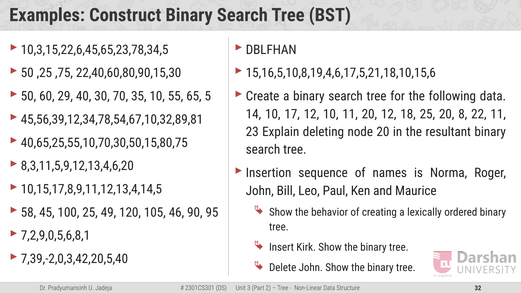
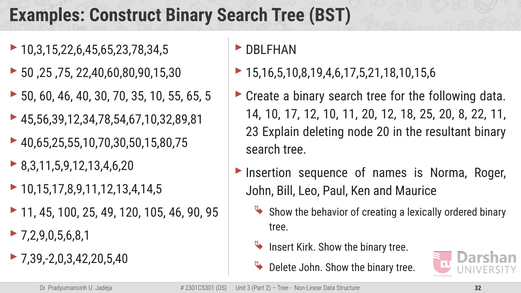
60 29: 29 -> 46
58 at (29, 212): 58 -> 11
